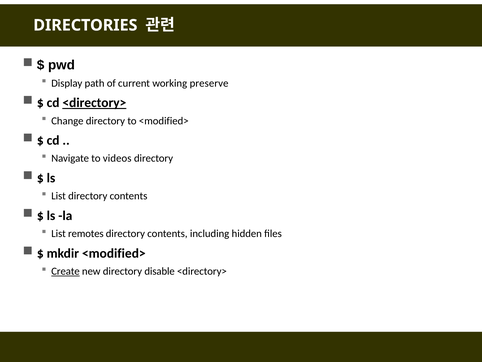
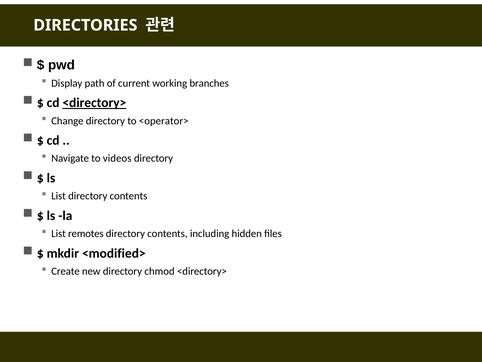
preserve: preserve -> branches
to <modified>: <modified> -> <operator>
Create underline: present -> none
disable: disable -> chmod
